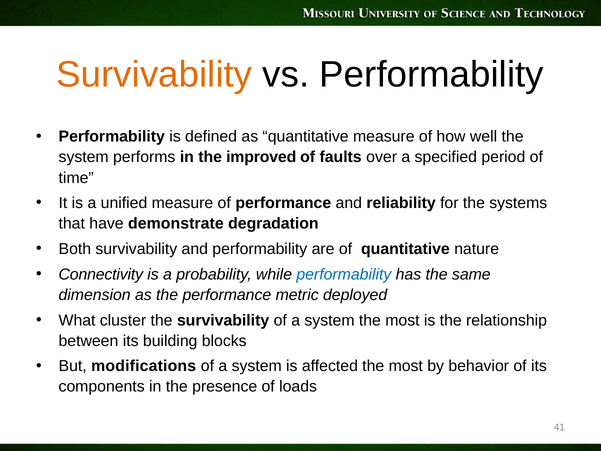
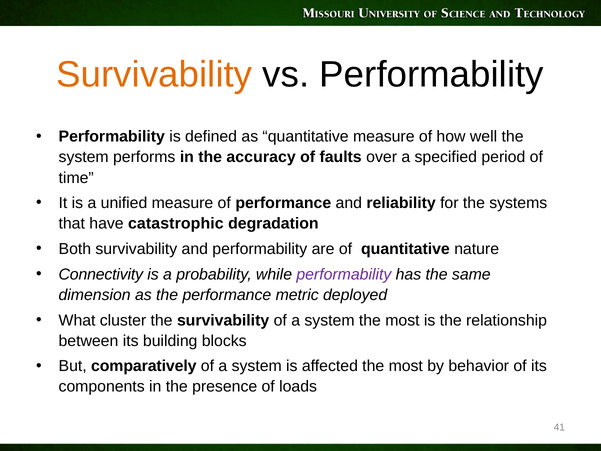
improved: improved -> accuracy
demonstrate: demonstrate -> catastrophic
performability at (344, 274) colour: blue -> purple
modifications: modifications -> comparatively
